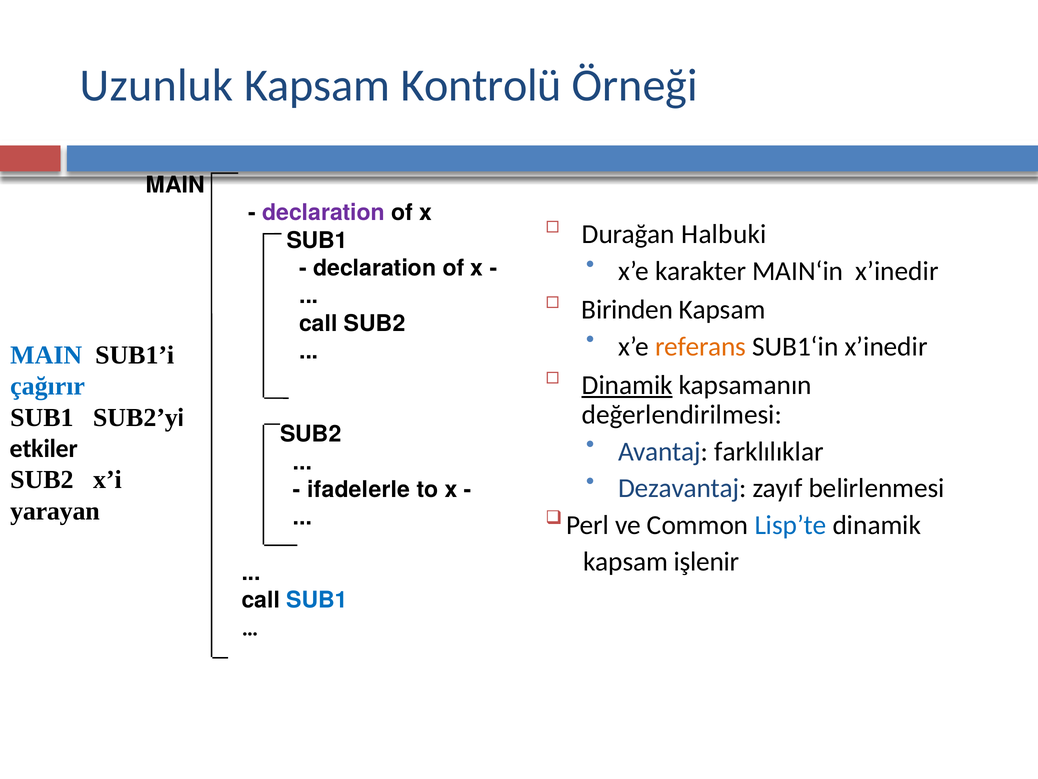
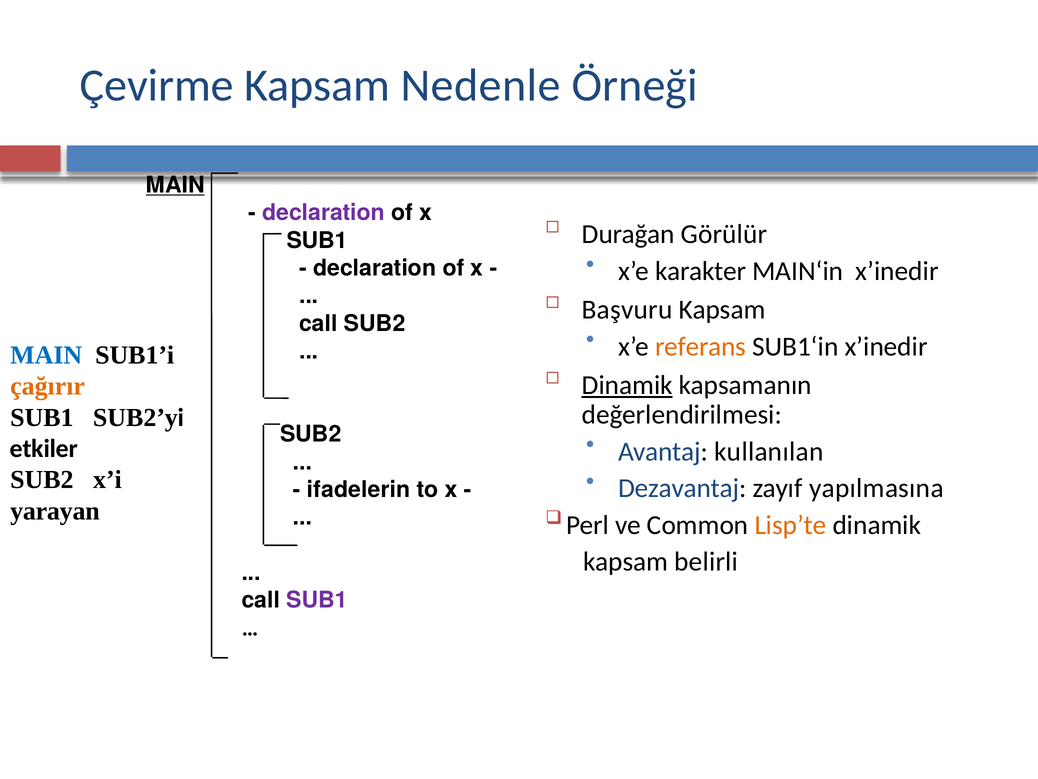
Uzunluk: Uzunluk -> Çevirme
Kontrolü: Kontrolü -> Nedenle
MAIN at (175, 185) underline: none -> present
Halbuki: Halbuki -> Görülür
Birinden: Birinden -> Başvuru
çağırır colour: blue -> orange
farklılıklar: farklılıklar -> kullanılan
belirlenmesi: belirlenmesi -> yapılmasına
ifadelerle: ifadelerle -> ifadelerin
Lisp’te colour: blue -> orange
işlenir: işlenir -> belirli
SUB1 at (317, 600) colour: blue -> purple
